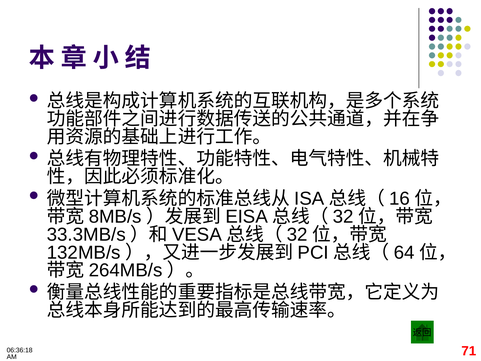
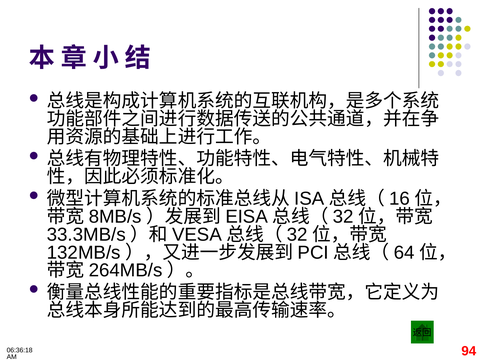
71: 71 -> 94
